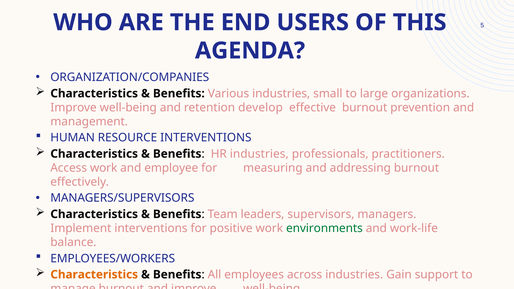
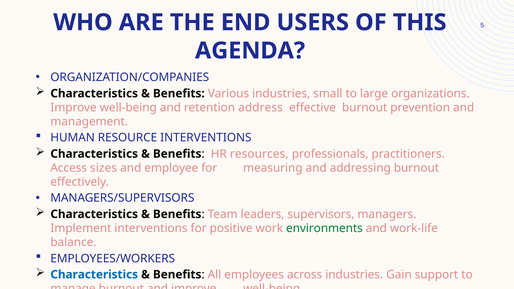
develop: develop -> address
HR industries: industries -> resources
Access work: work -> sizes
Characteristics at (94, 275) colour: orange -> blue
